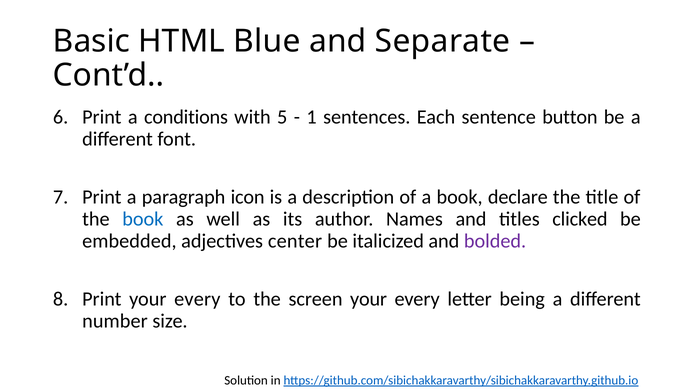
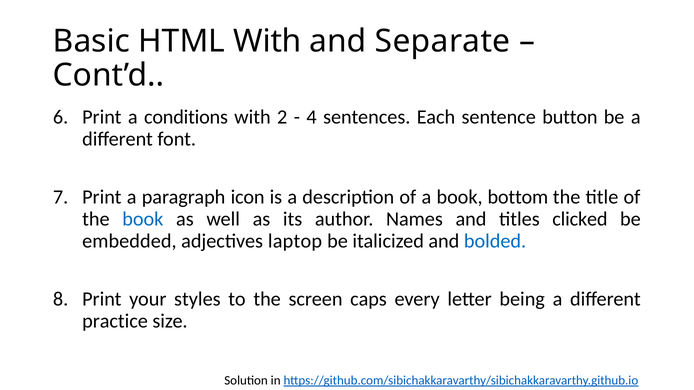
HTML Blue: Blue -> With
5: 5 -> 2
1: 1 -> 4
declare: declare -> bottom
center: center -> laptop
bolded colour: purple -> blue
Print your every: every -> styles
screen your: your -> caps
number: number -> practice
